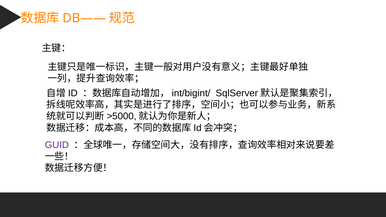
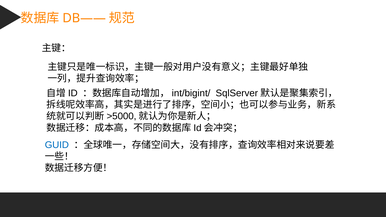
GUID colour: purple -> blue
